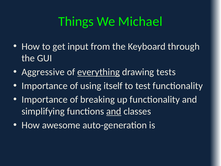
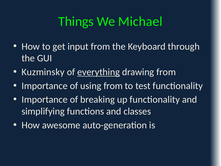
Aggressive: Aggressive -> Kuzminsky
drawing tests: tests -> from
using itself: itself -> from
and at (114, 111) underline: present -> none
